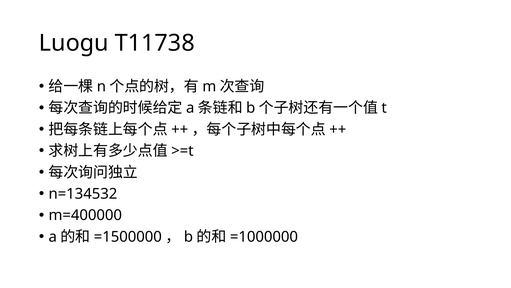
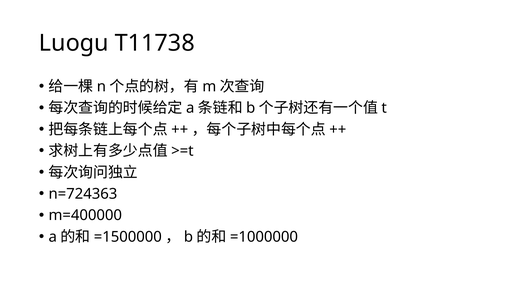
n=134532: n=134532 -> n=724363
